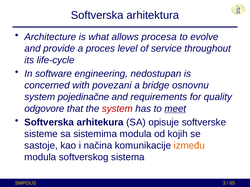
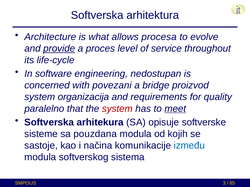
provide underline: none -> present
osnovnu: osnovnu -> proizvod
pojedinačne: pojedinačne -> organizacija
odgovore: odgovore -> paralelno
sistemima: sistemima -> pouzdana
između colour: orange -> blue
